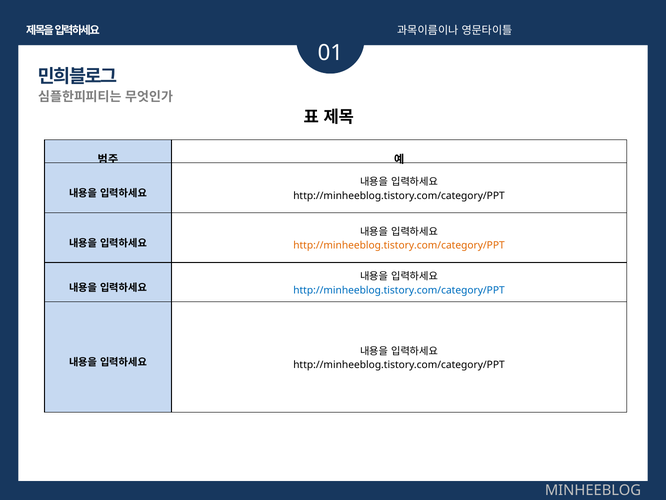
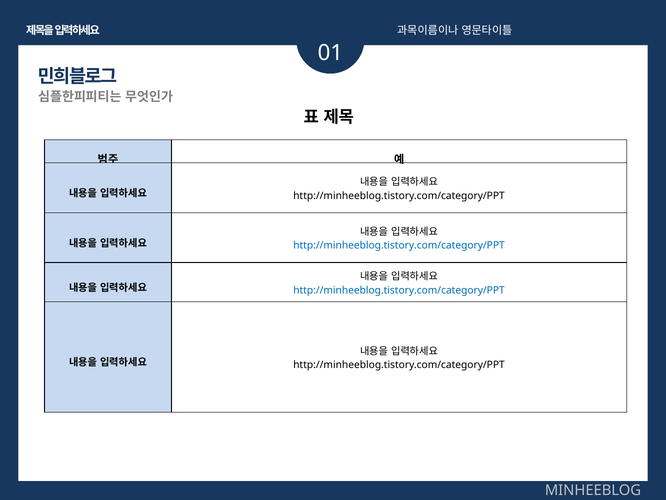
http://minheeblog.tistory.com/category/PPT at (399, 245) colour: orange -> blue
